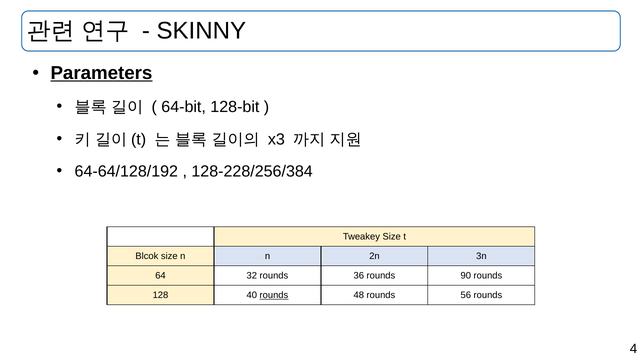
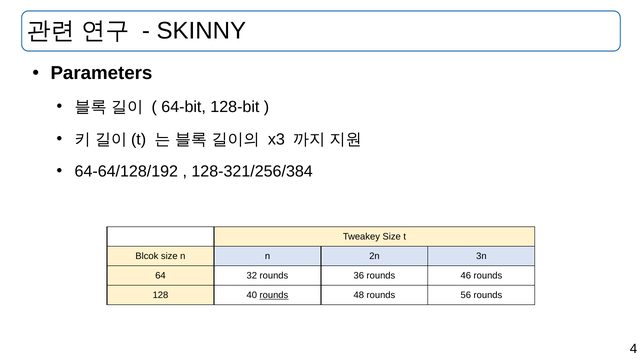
Parameters underline: present -> none
128-228/256/384: 128-228/256/384 -> 128-321/256/384
90: 90 -> 46
